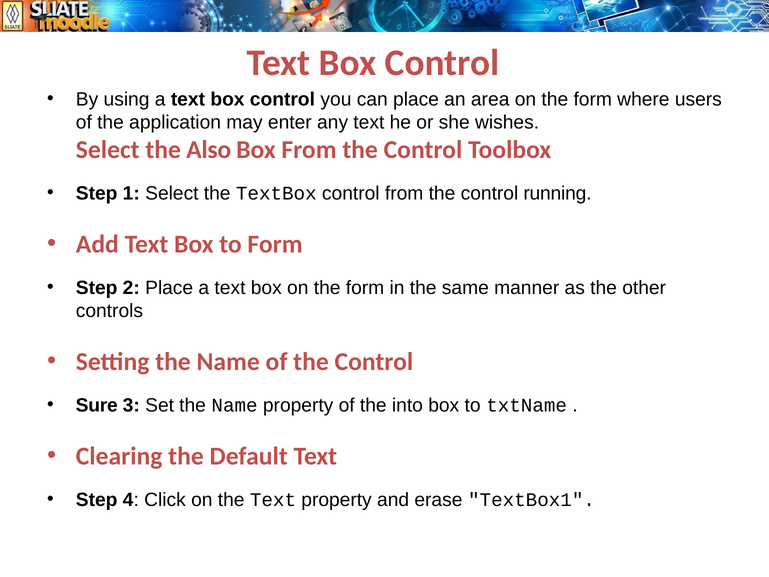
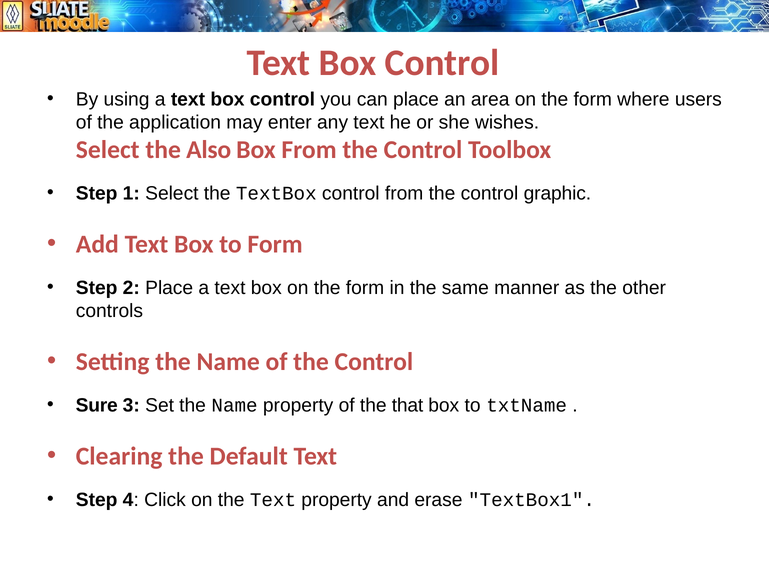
running: running -> graphic
into: into -> that
